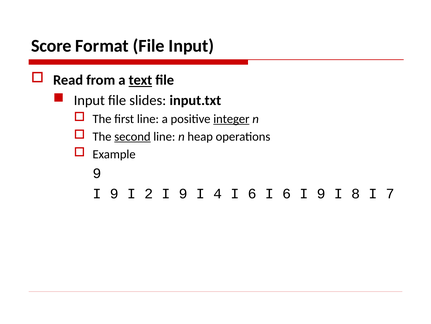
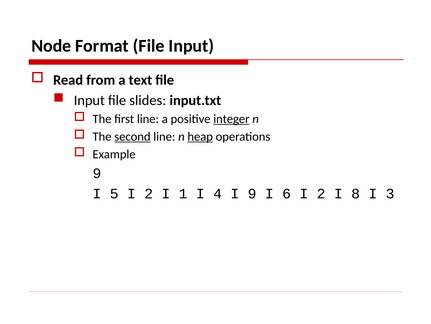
Score: Score -> Node
text underline: present -> none
heap underline: none -> present
9 at (114, 193): 9 -> 5
2 I 9: 9 -> 1
4 I 6: 6 -> 9
6 I 9: 9 -> 2
7: 7 -> 3
